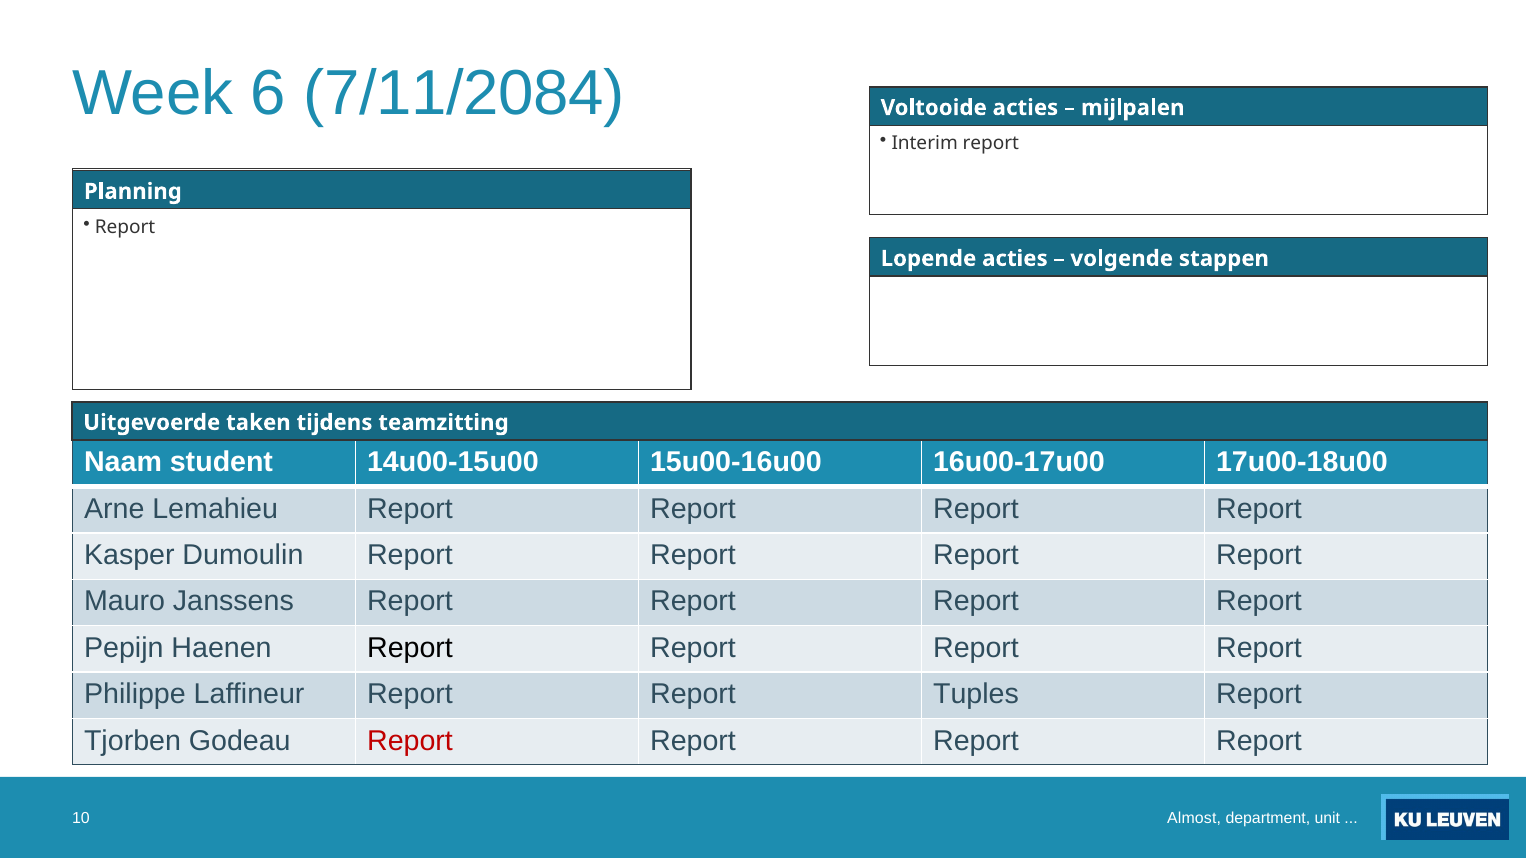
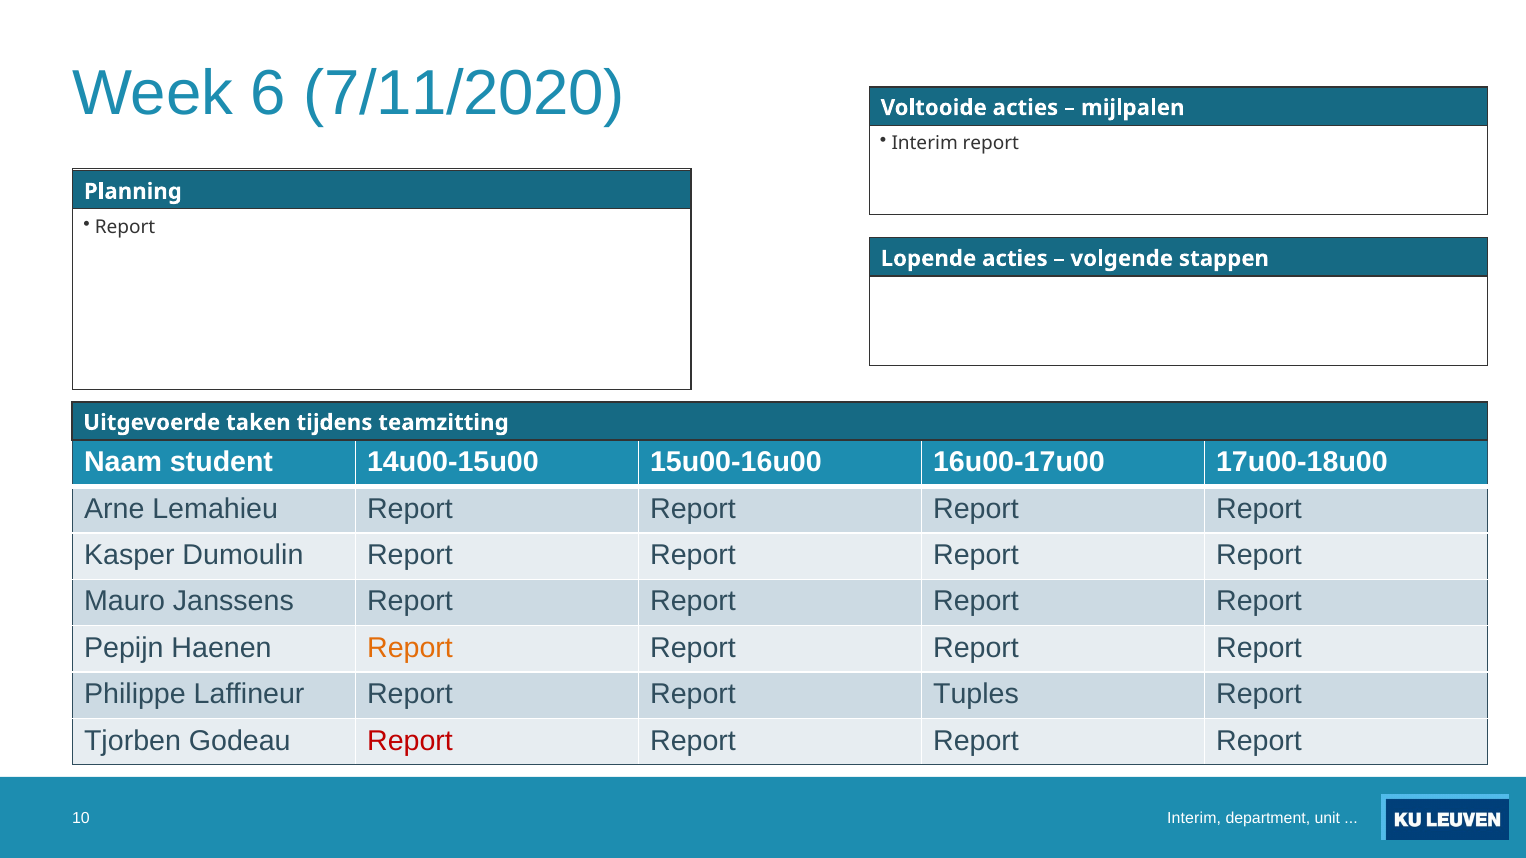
7/11/2084: 7/11/2084 -> 7/11/2020
Report at (410, 648) colour: black -> orange
Almost at (1194, 819): Almost -> Interim
